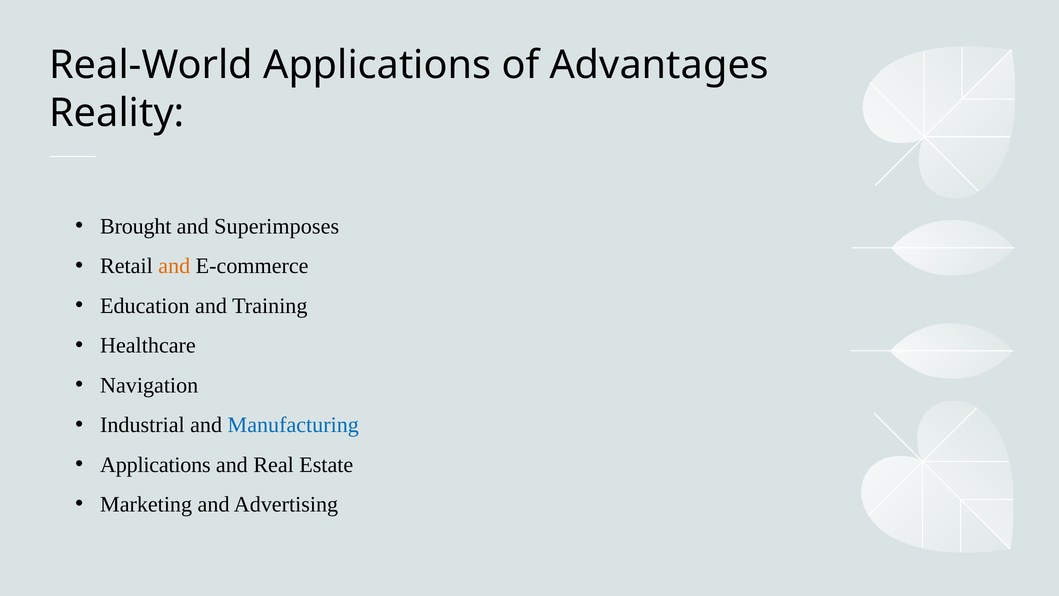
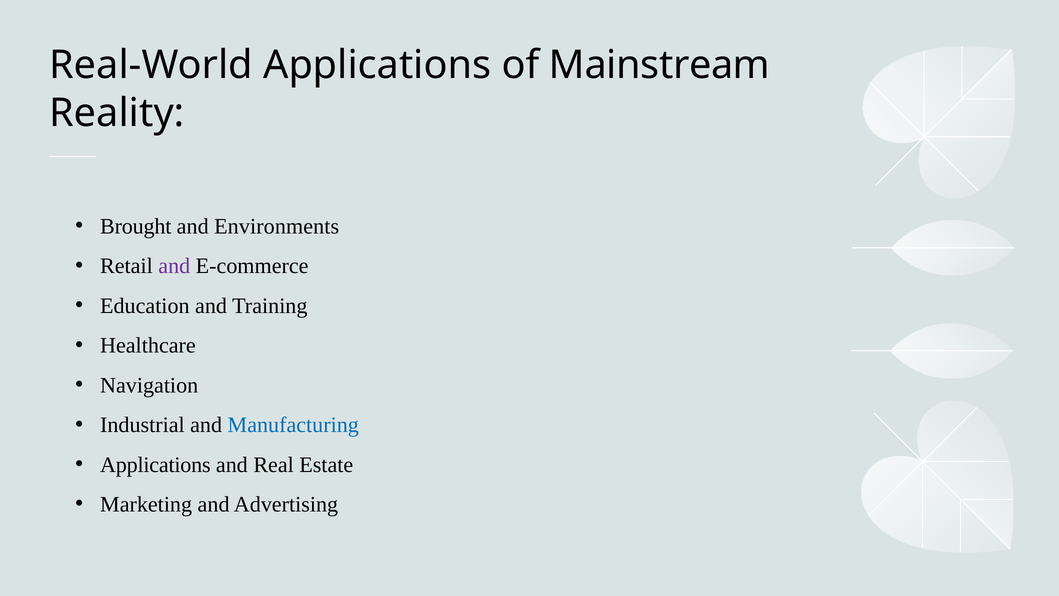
Advantages: Advantages -> Mainstream
Superimposes: Superimposes -> Environments
and at (174, 266) colour: orange -> purple
